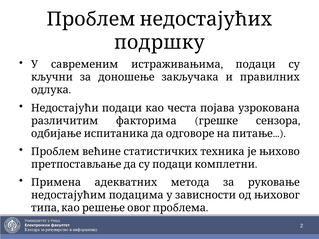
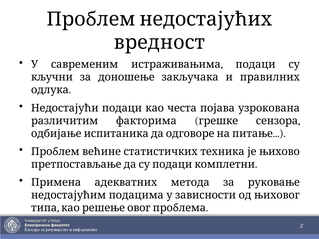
подршку: подршку -> вредност
